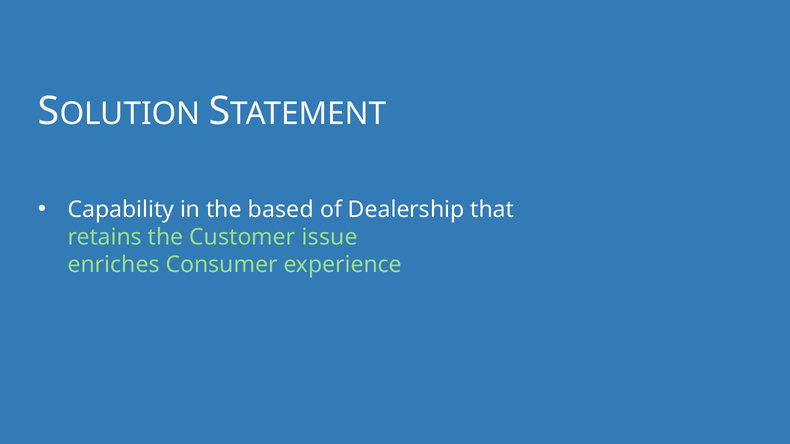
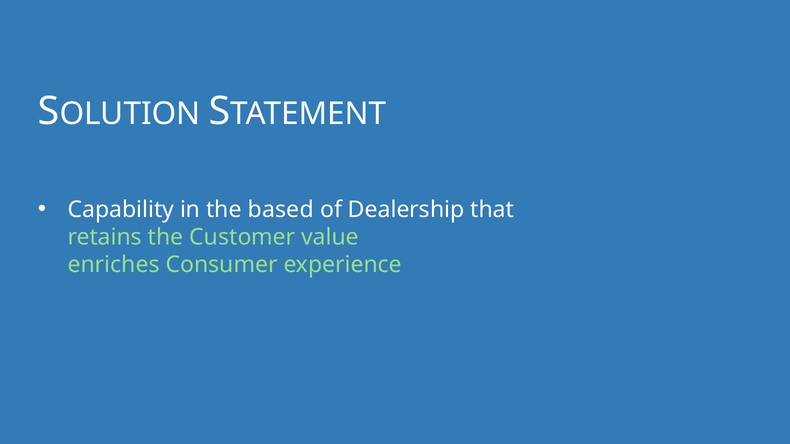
issue: issue -> value
